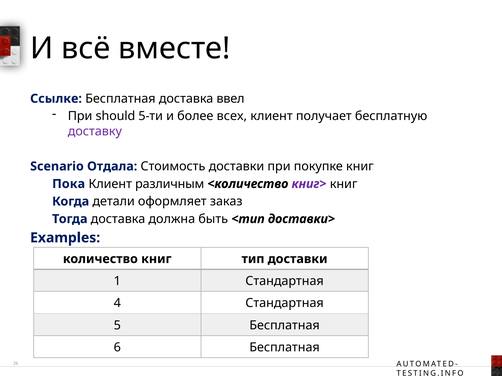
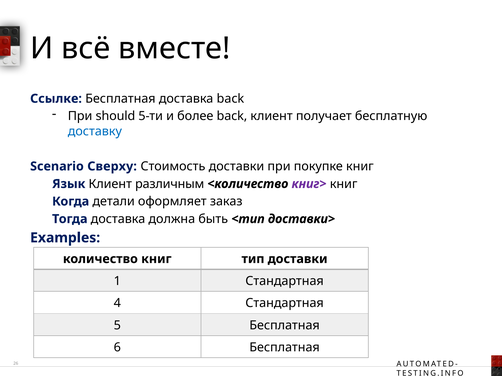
доставка ввел: ввел -> back
более всех: всех -> back
доставку colour: purple -> blue
Отдала: Отдала -> Сверху
Пока: Пока -> Язык
